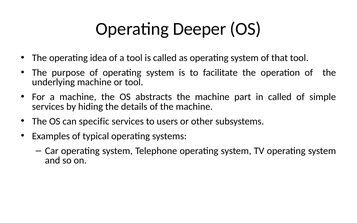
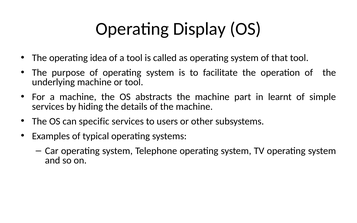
Deeper: Deeper -> Display
in called: called -> learnt
